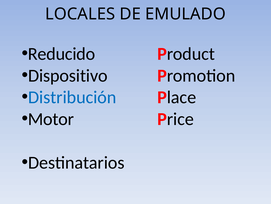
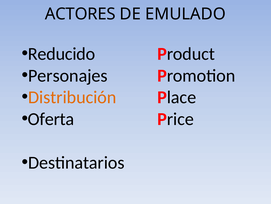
LOCALES: LOCALES -> ACTORES
Dispositivo: Dispositivo -> Personajes
Distribución colour: blue -> orange
Motor: Motor -> Oferta
